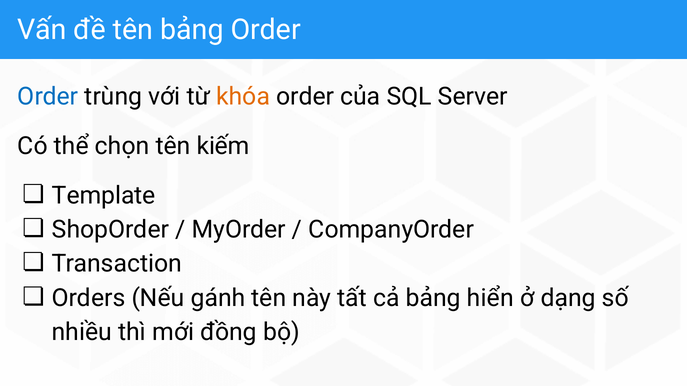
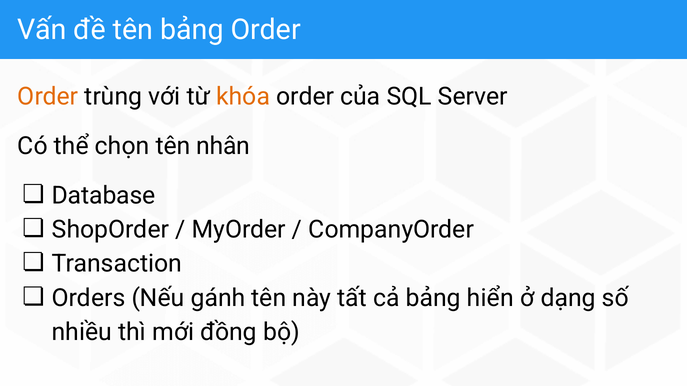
Order at (48, 97) colour: blue -> orange
kiếm: kiếm -> nhân
Template: Template -> Database
